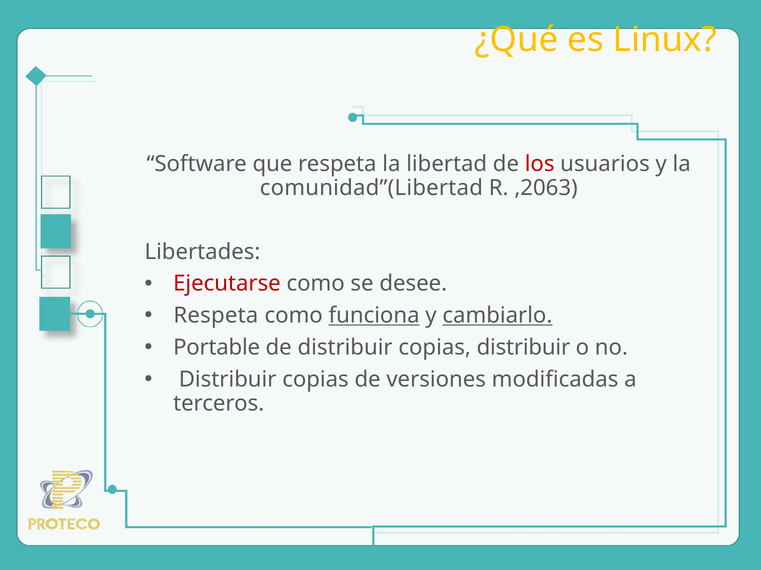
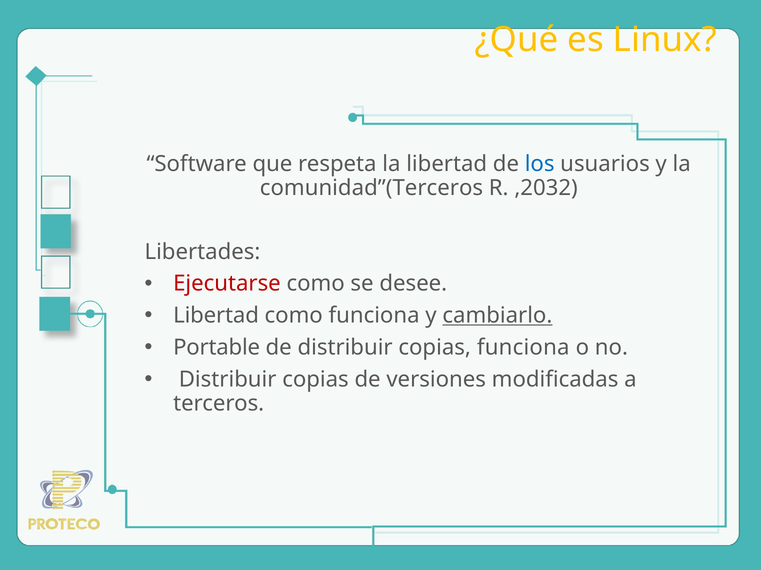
los colour: red -> blue
comunidad”(Libertad: comunidad”(Libertad -> comunidad”(Terceros
,2063: ,2063 -> ,2032
Respeta at (216, 316): Respeta -> Libertad
funciona at (374, 316) underline: present -> none
copias distribuir: distribuir -> funciona
